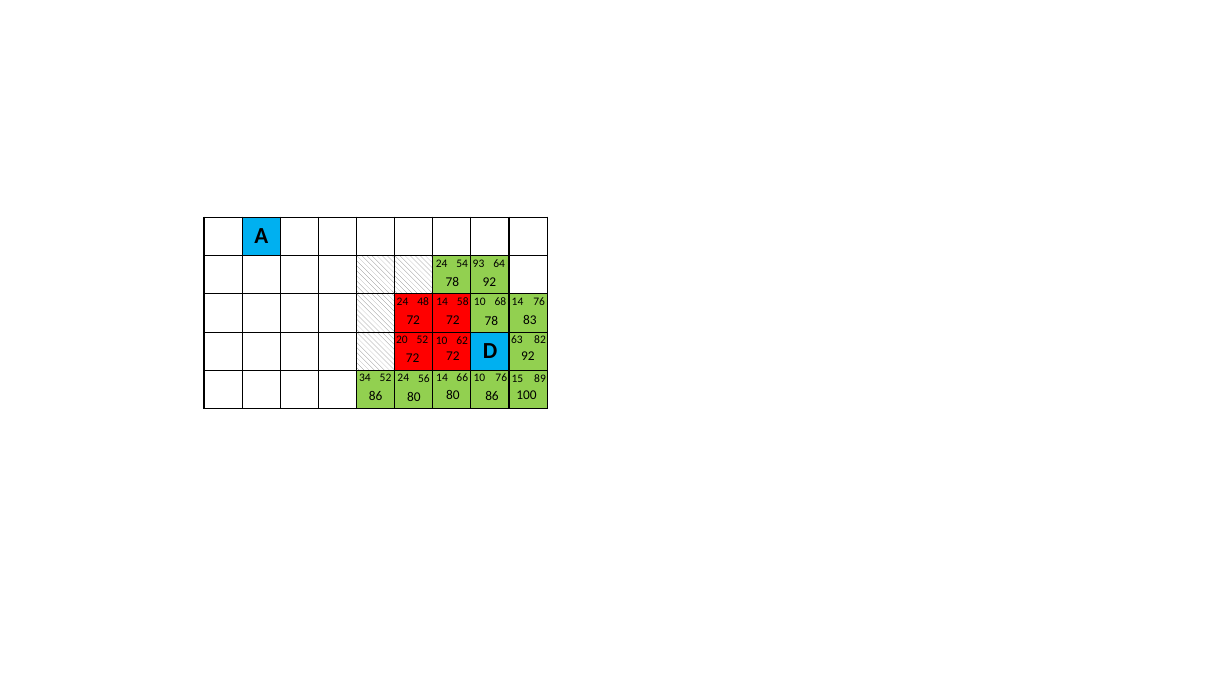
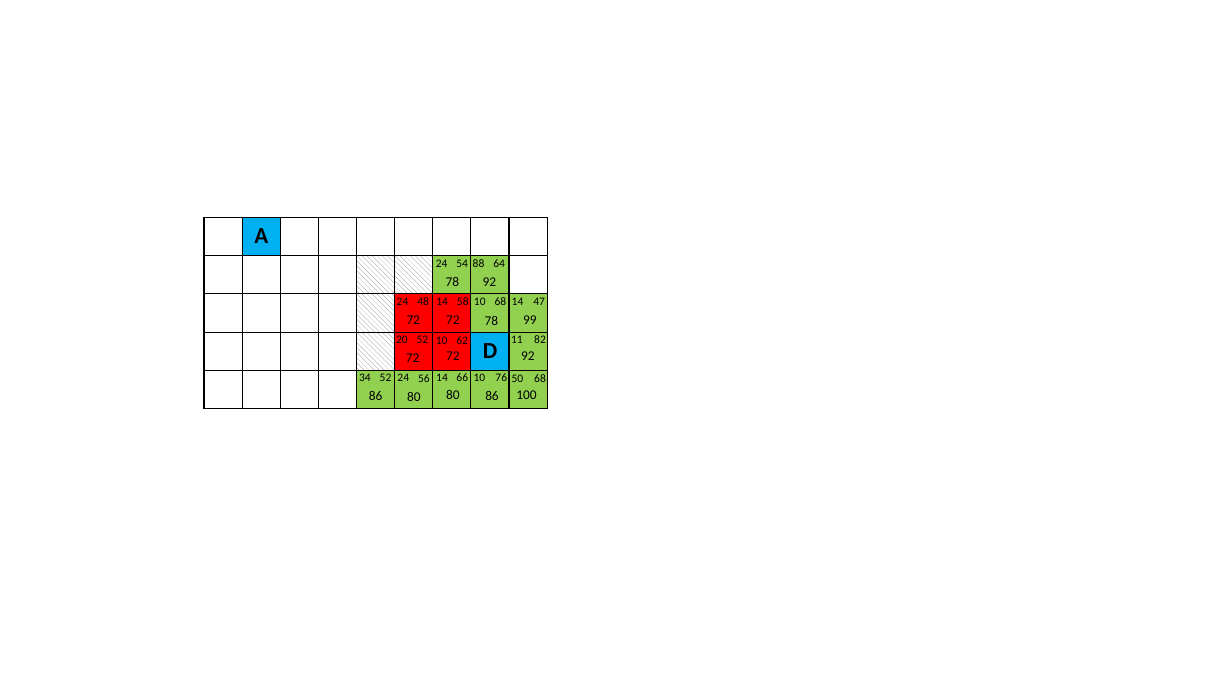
93: 93 -> 88
58 76: 76 -> 47
83: 83 -> 99
63: 63 -> 11
15: 15 -> 50
76 89: 89 -> 68
